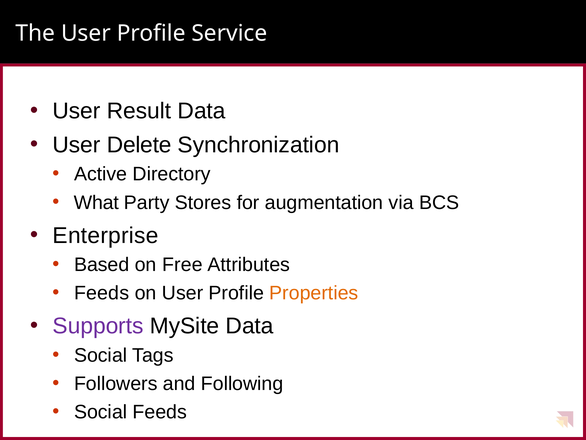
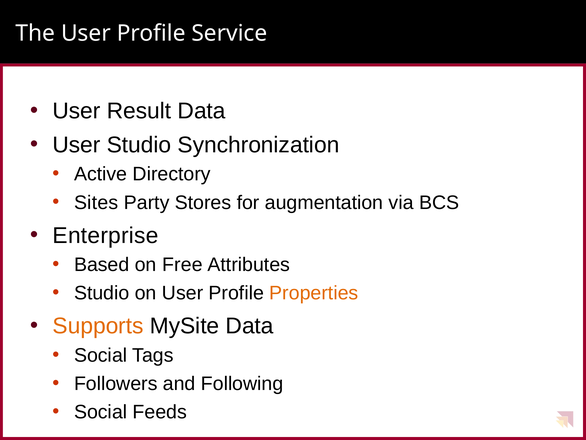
User Delete: Delete -> Studio
What: What -> Sites
Feeds at (102, 293): Feeds -> Studio
Supports colour: purple -> orange
